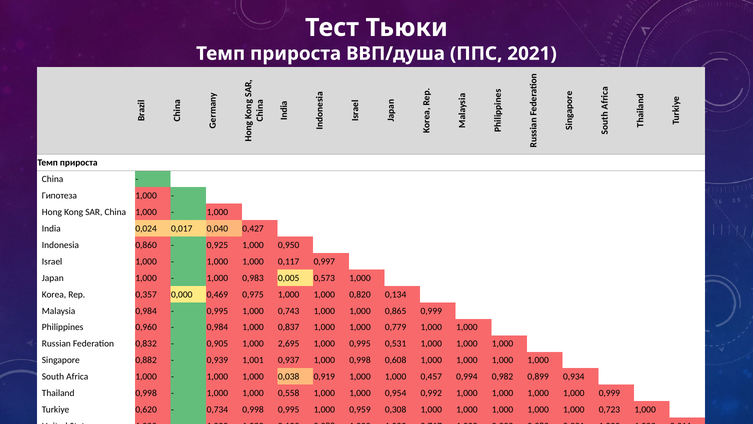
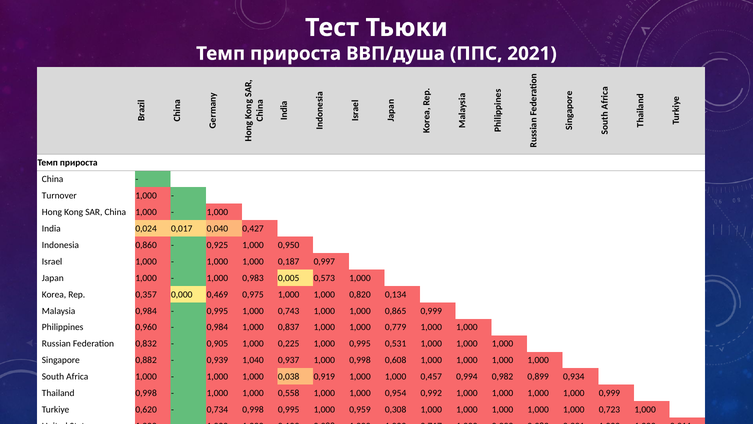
Гипотеза: Гипотеза -> Turnover
0,117: 0,117 -> 0,187
2,695: 2,695 -> 0,225
1,001: 1,001 -> 1,040
